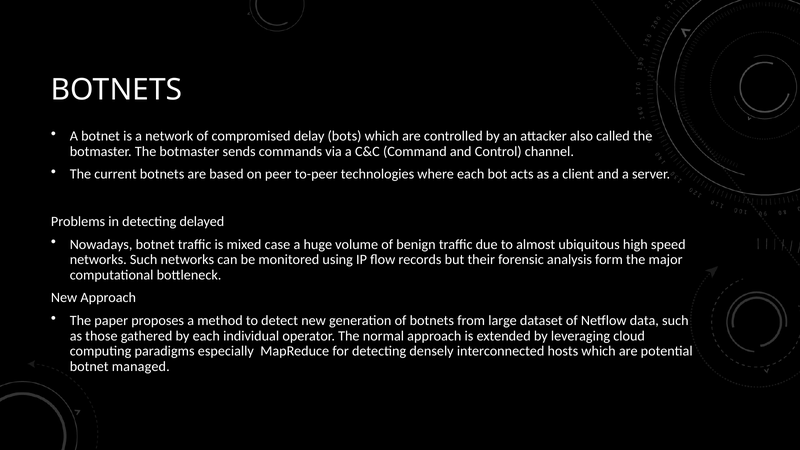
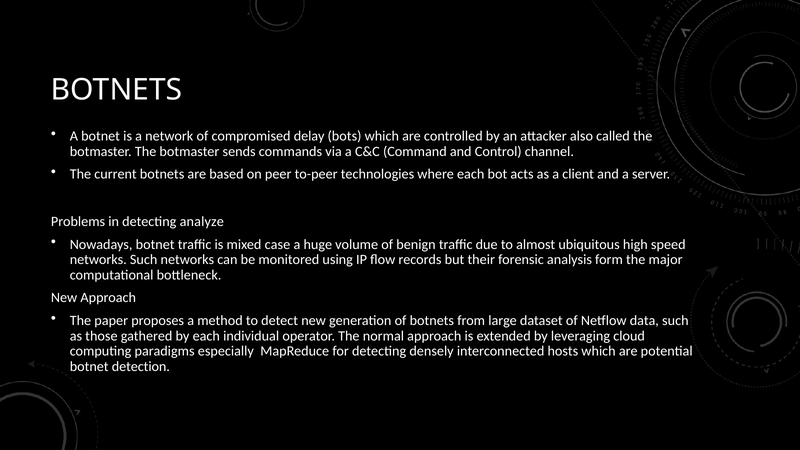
delayed: delayed -> analyze
managed: managed -> detection
